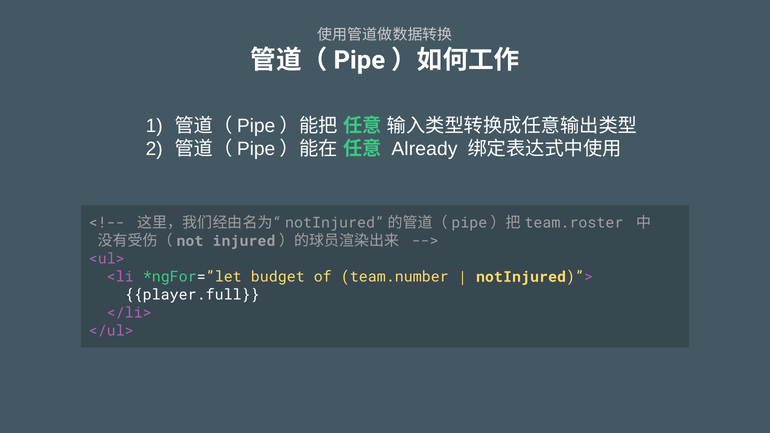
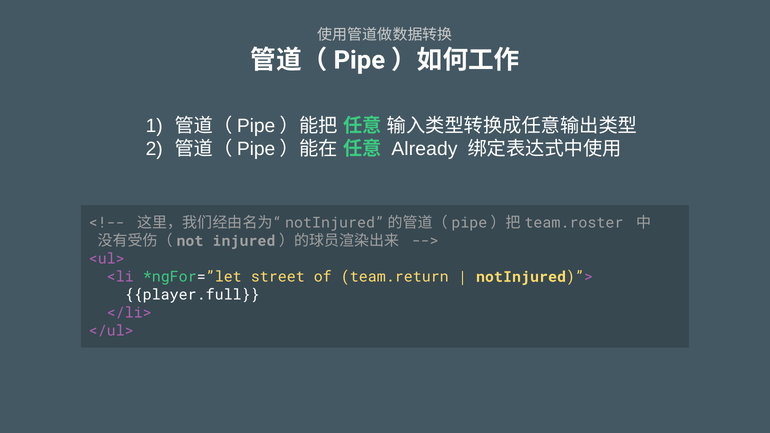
budget: budget -> street
team.number: team.number -> team.return
